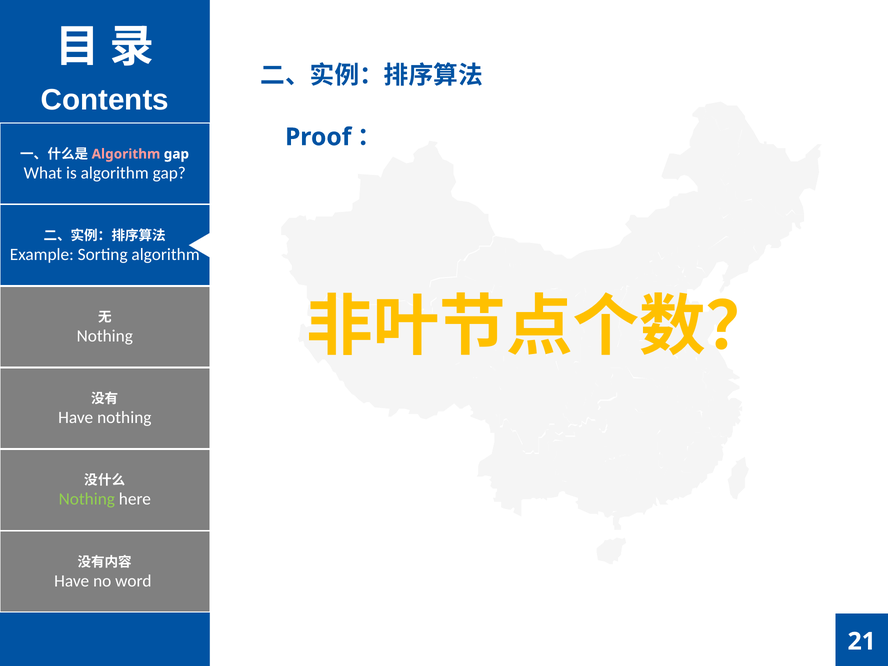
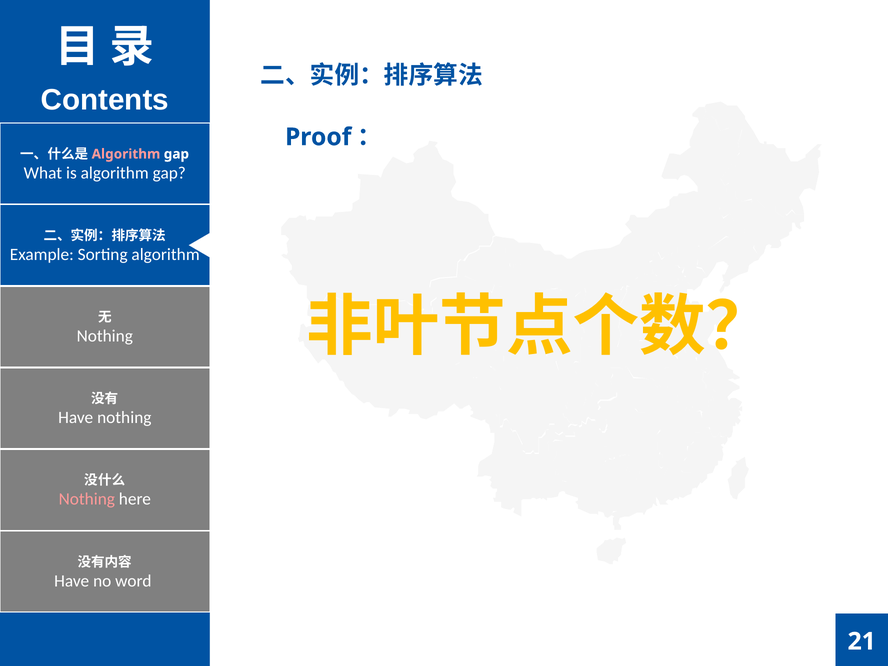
Nothing at (87, 499) colour: light green -> pink
